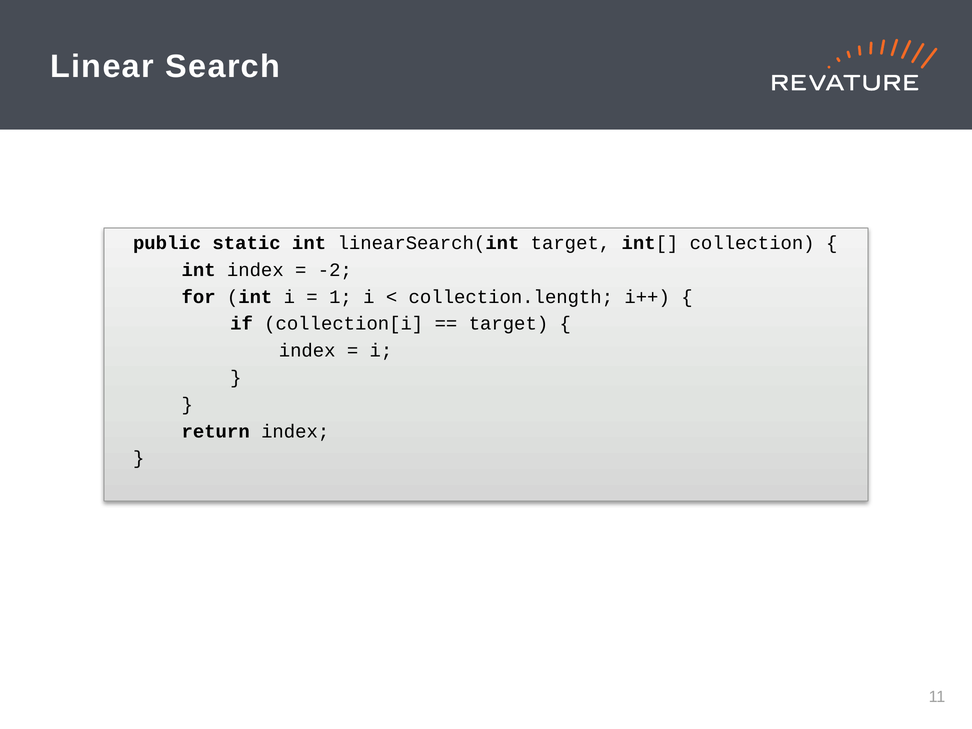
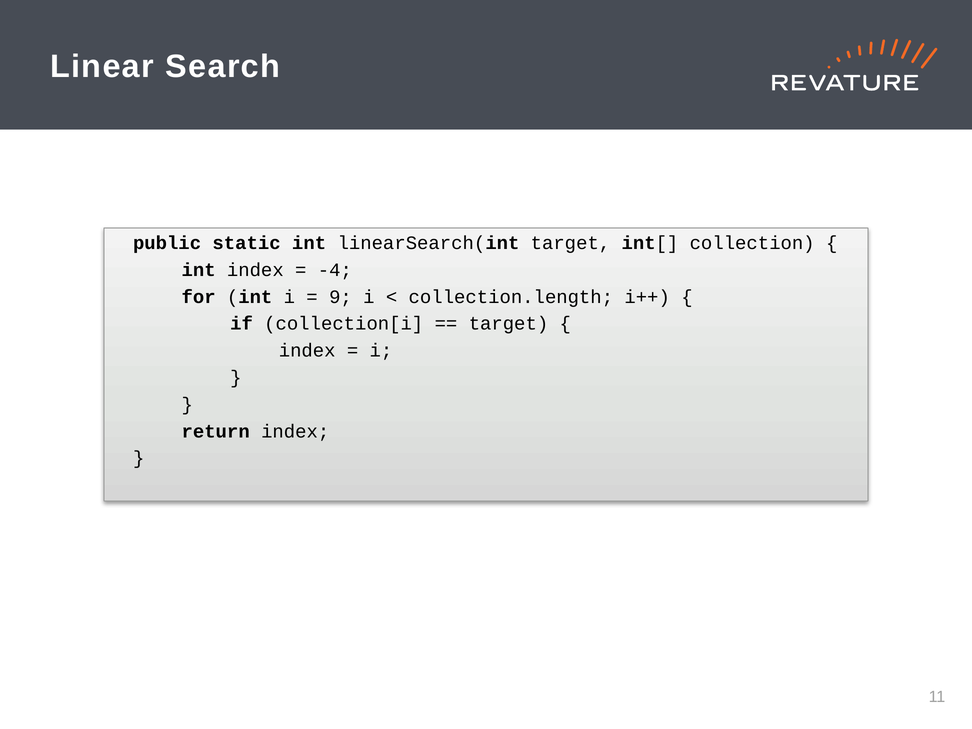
-2: -2 -> -4
1: 1 -> 9
